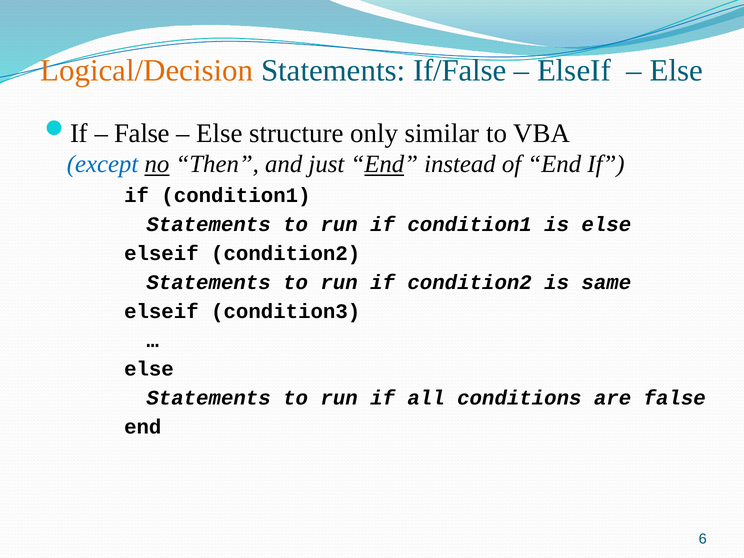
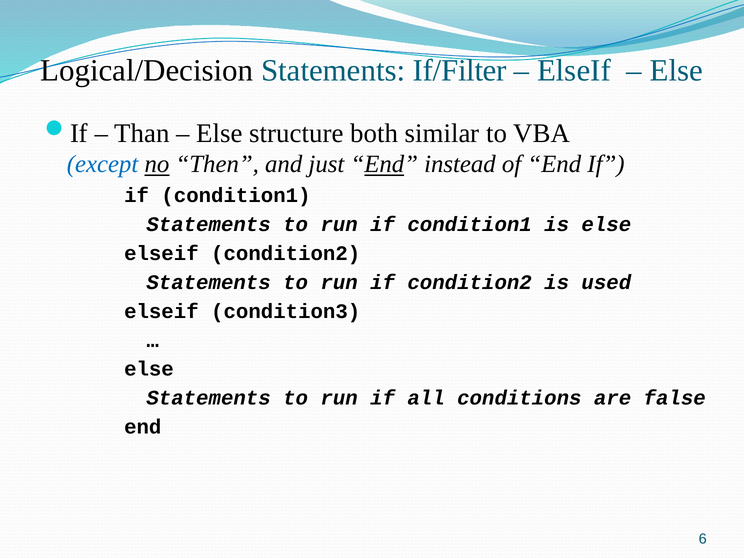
Logical/Decision colour: orange -> black
If/False: If/False -> If/Filter
False at (142, 133): False -> Than
only: only -> both
same: same -> used
